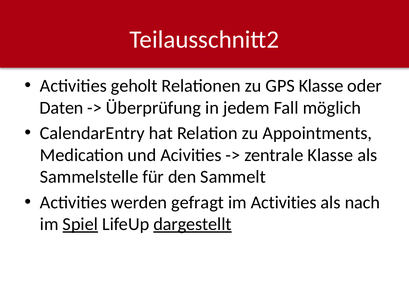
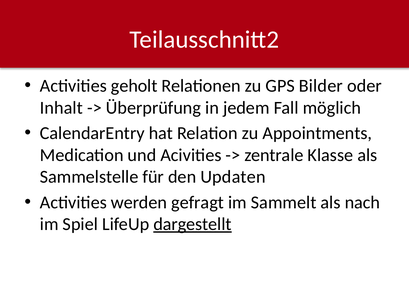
GPS Klasse: Klasse -> Bilder
Daten: Daten -> Inhalt
Sammelt: Sammelt -> Updaten
im Activities: Activities -> Sammelt
Spiel underline: present -> none
